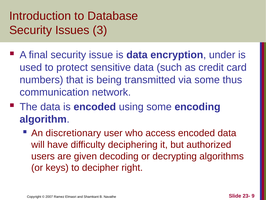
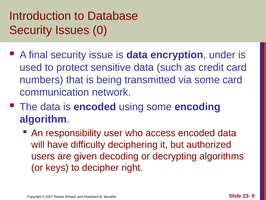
3: 3 -> 0
some thus: thus -> card
discretionary: discretionary -> responsibility
